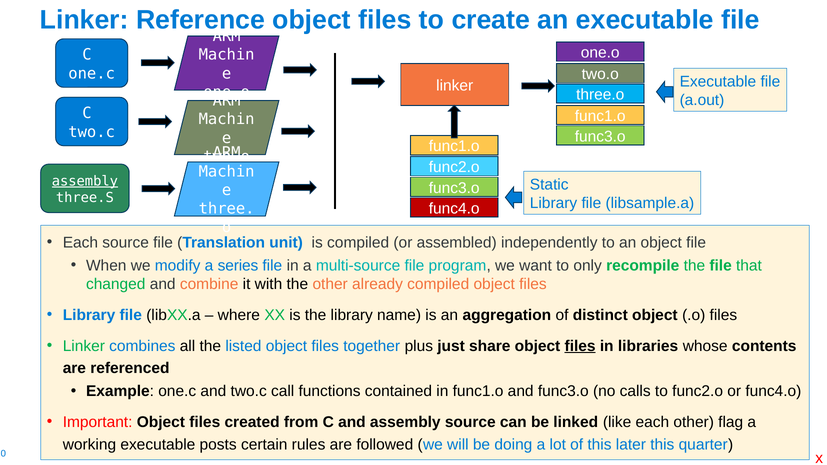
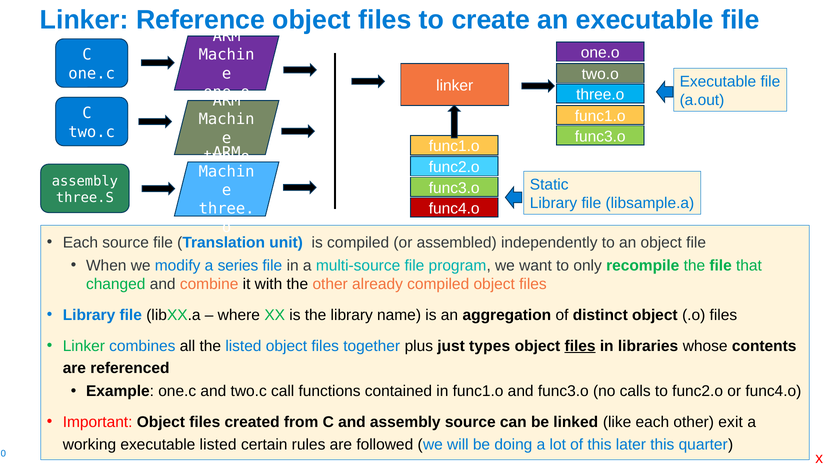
assembly at (85, 181) underline: present -> none
share: share -> types
flag: flag -> exit
executable posts: posts -> listed
